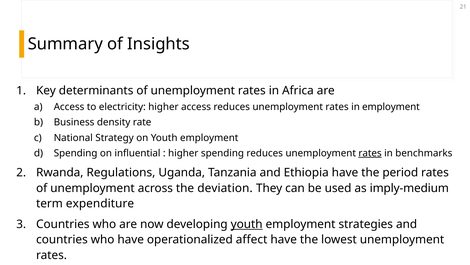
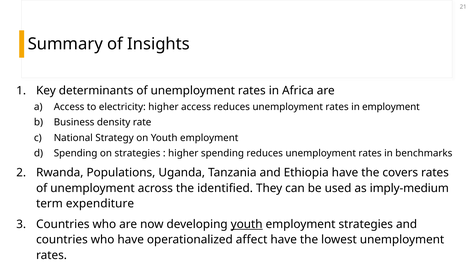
on influential: influential -> strategies
rates at (370, 153) underline: present -> none
Regulations: Regulations -> Populations
period: period -> covers
deviation: deviation -> identified
